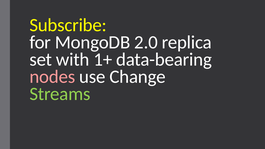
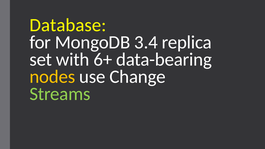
Subscribe: Subscribe -> Database
2.0: 2.0 -> 3.4
1+: 1+ -> 6+
nodes colour: pink -> yellow
